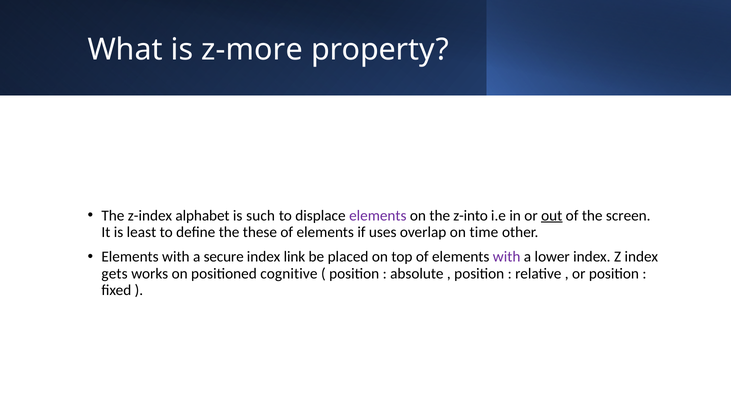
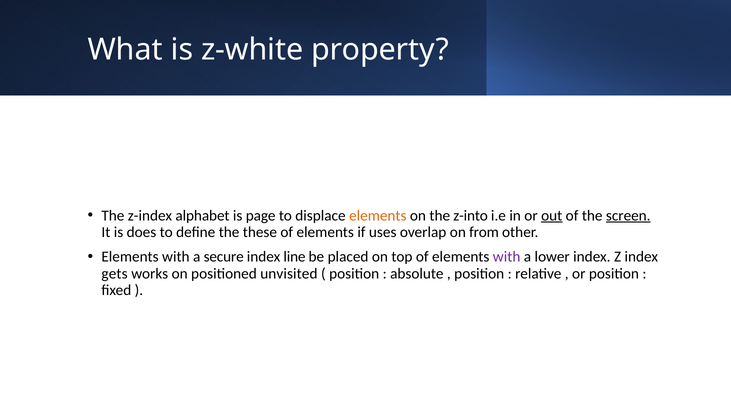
z-more: z-more -> z-white
such: such -> page
elements at (378, 216) colour: purple -> orange
screen underline: none -> present
least: least -> does
time: time -> from
link: link -> line
cognitive: cognitive -> unvisited
